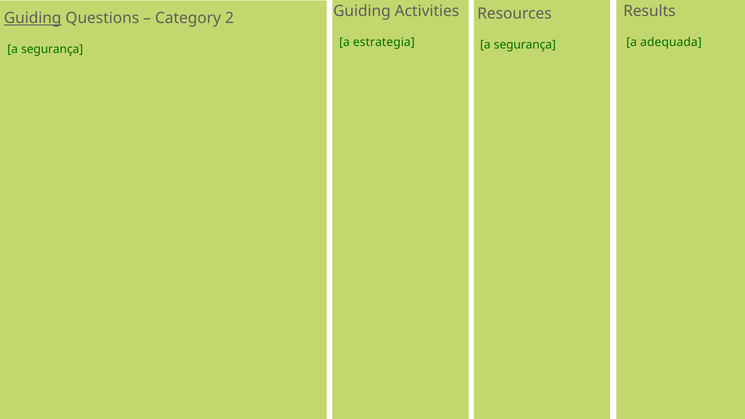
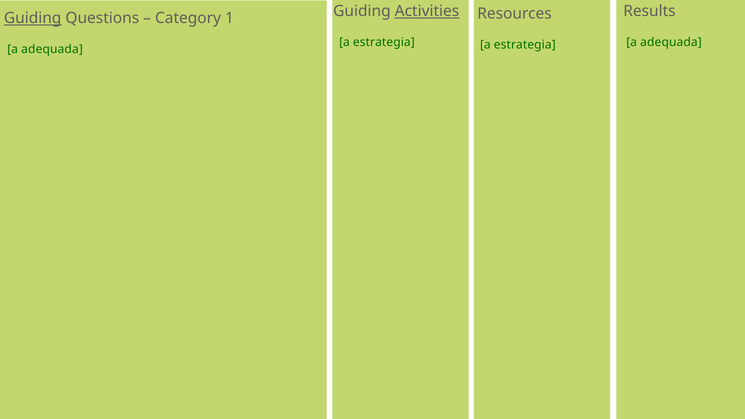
Activities underline: none -> present
2: 2 -> 1
segurança at (525, 45): segurança -> estrategia
segurança at (52, 49): segurança -> adequada
